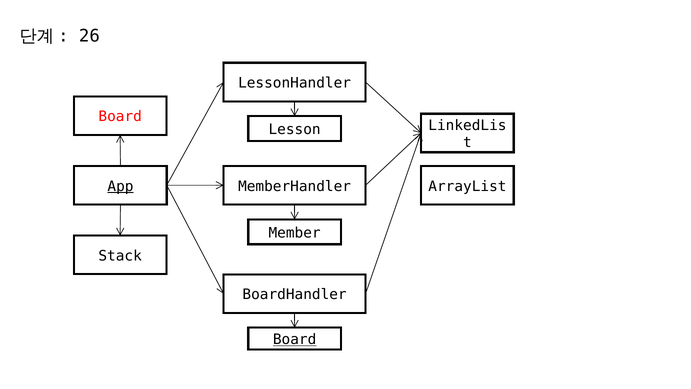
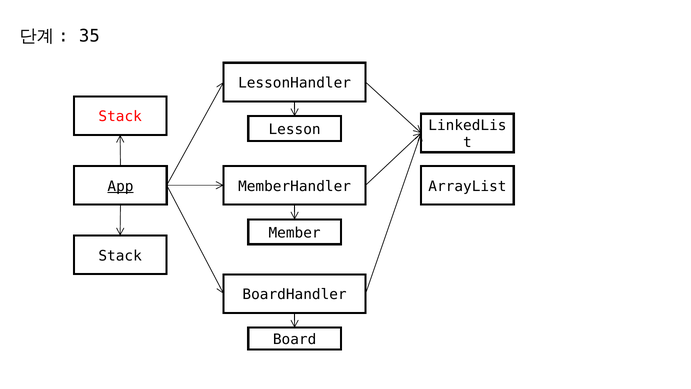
26: 26 -> 35
Board at (120, 117): Board -> Stack
Board at (295, 339) underline: present -> none
